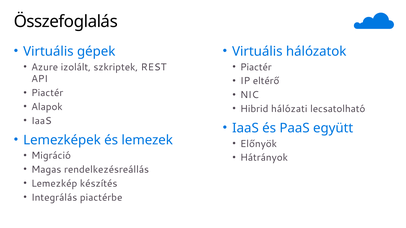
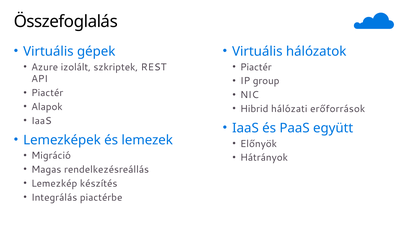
eltérő: eltérő -> group
lecsatolható: lecsatolható -> erőforrások
